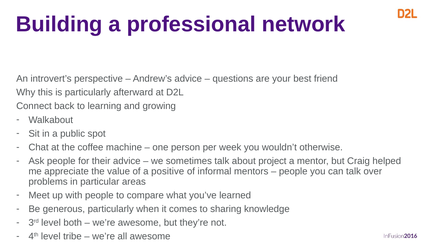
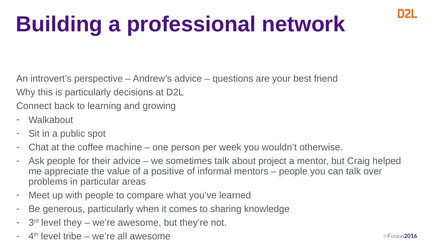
afterward: afterward -> decisions
both: both -> they
